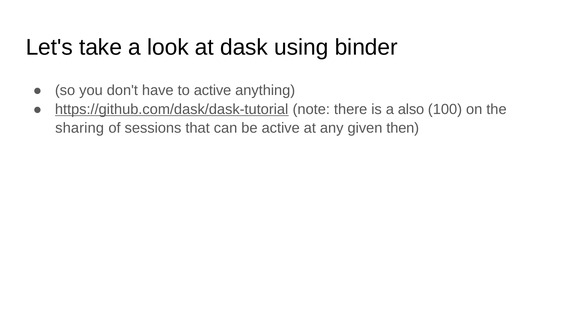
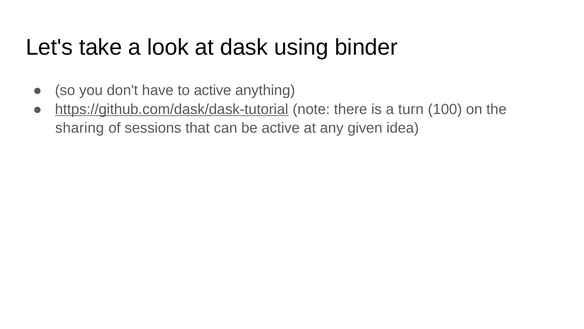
also: also -> turn
then: then -> idea
